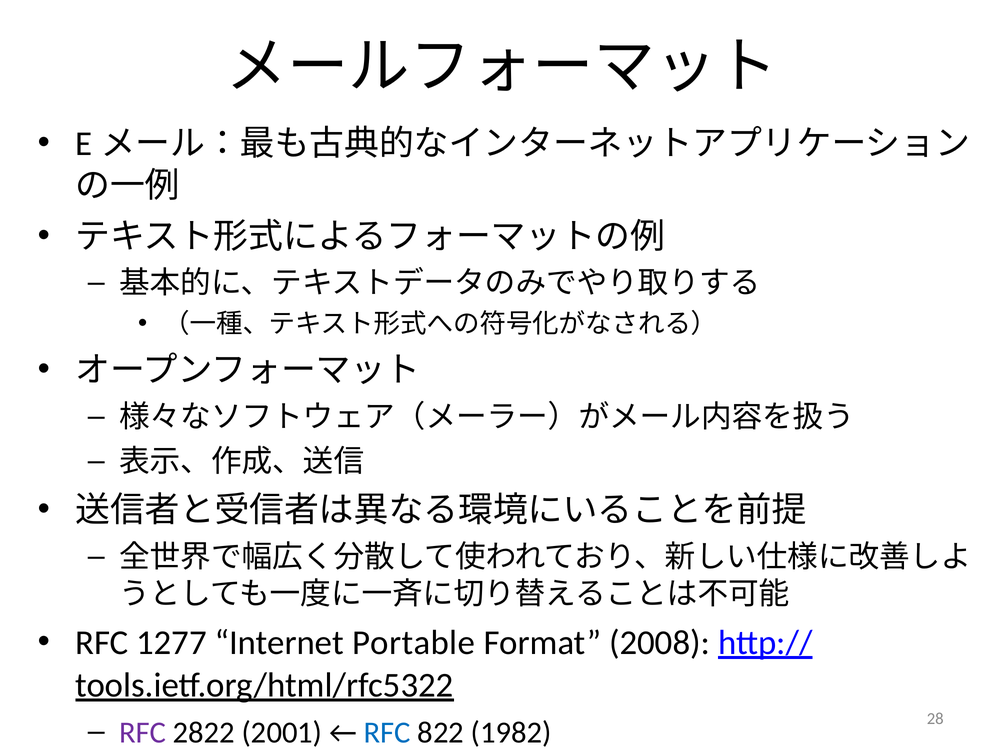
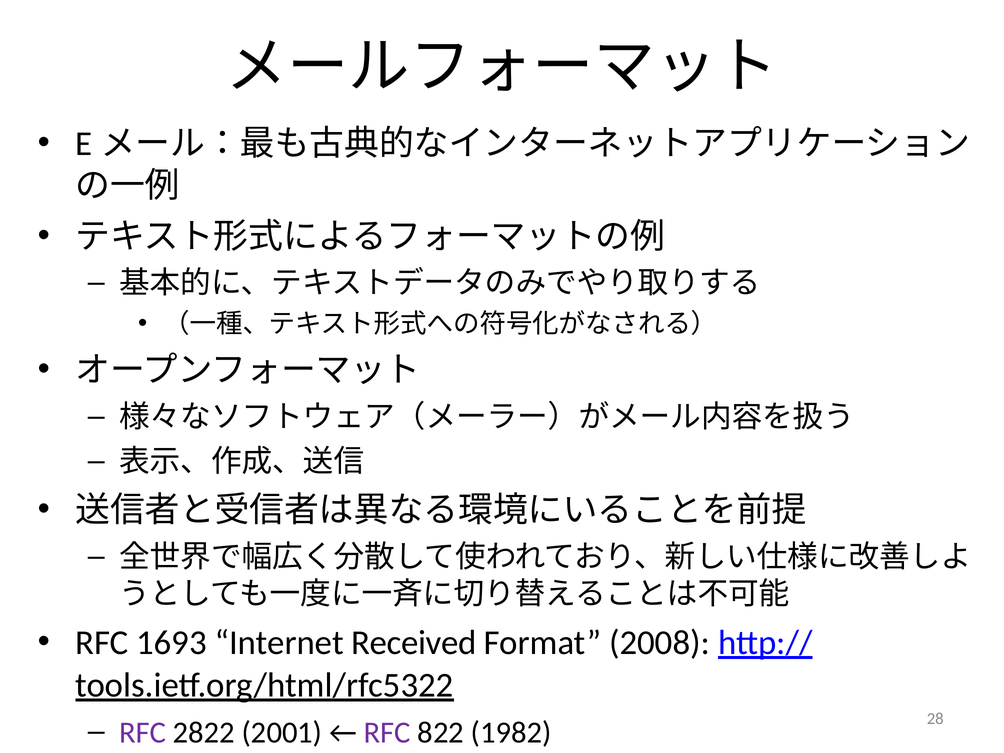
1277: 1277 -> 1693
Portable: Portable -> Received
RFC at (387, 733) colour: blue -> purple
